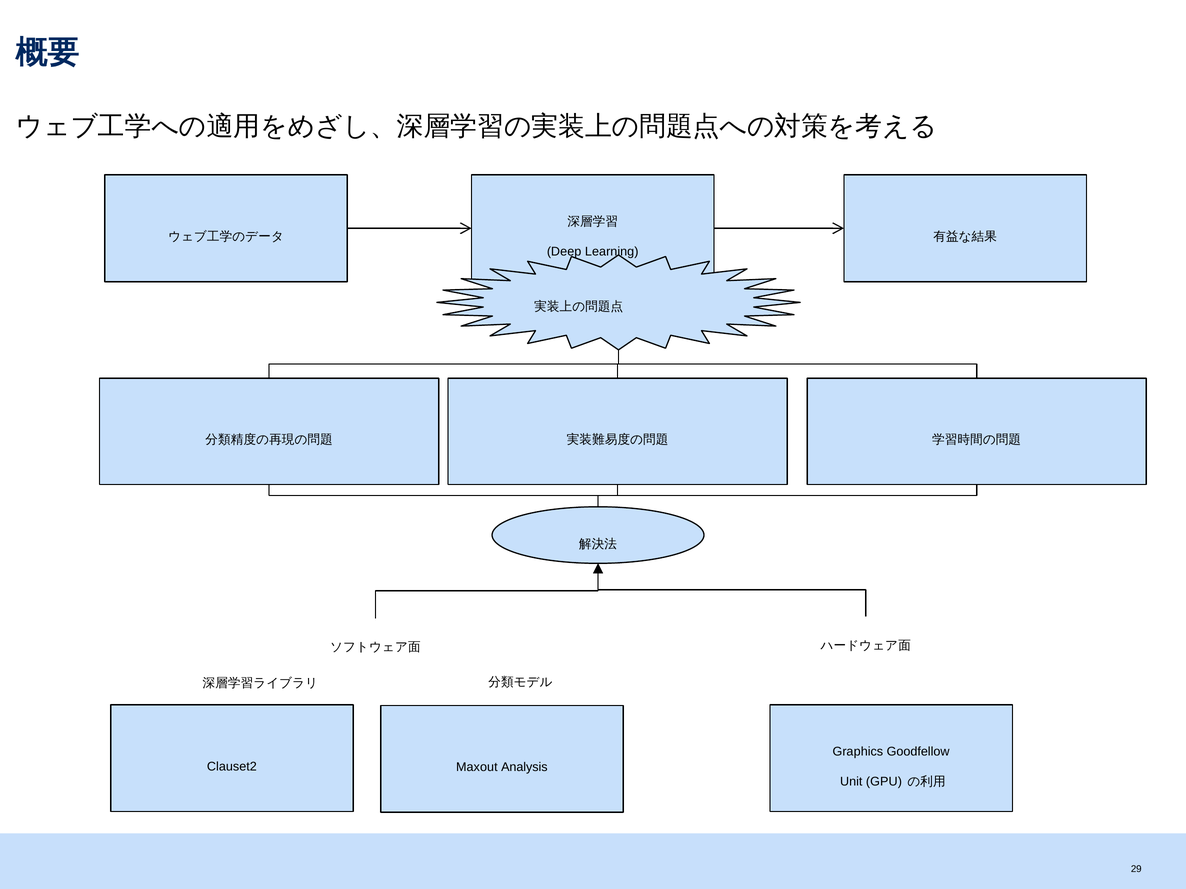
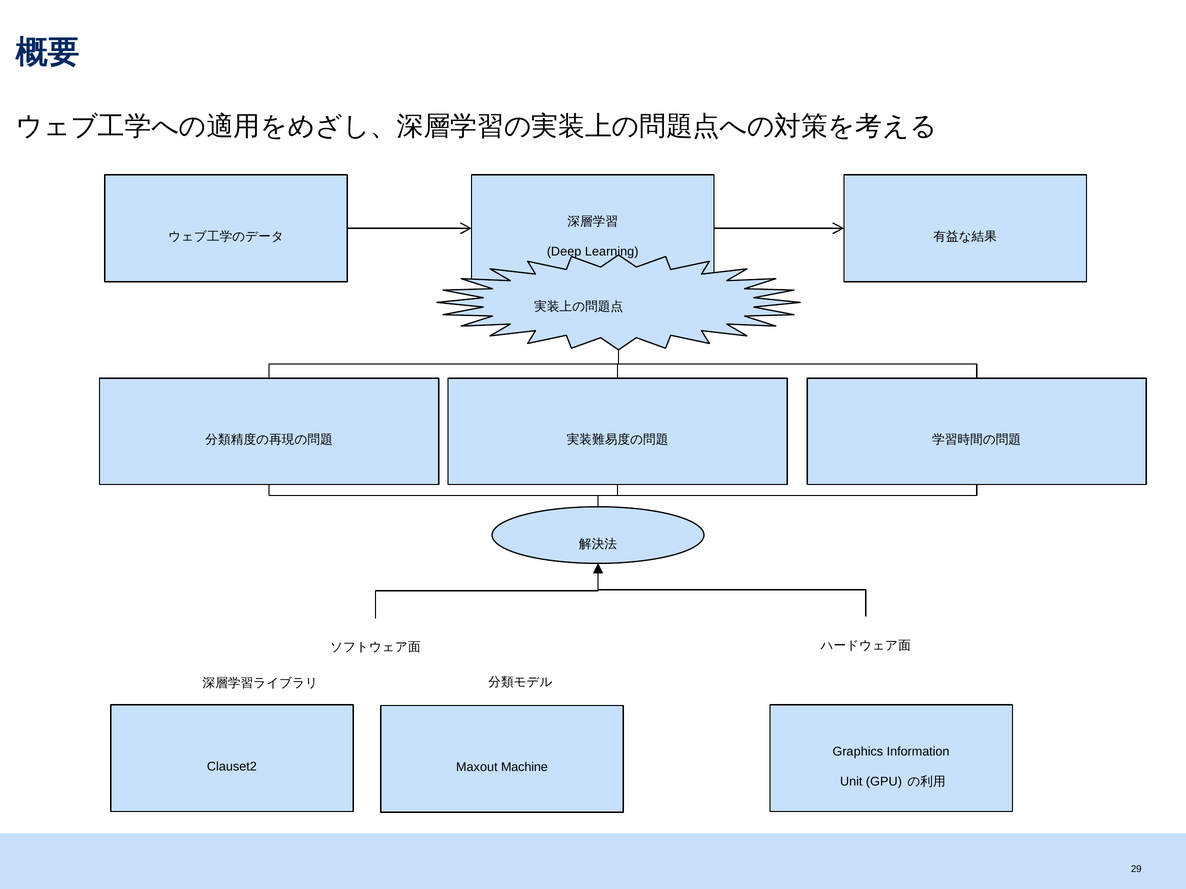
Goodfellow: Goodfellow -> Information
Analysis: Analysis -> Machine
